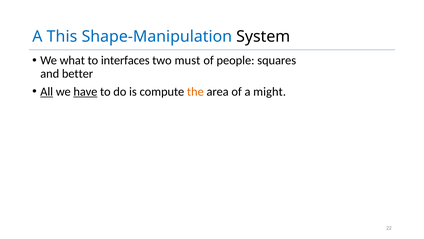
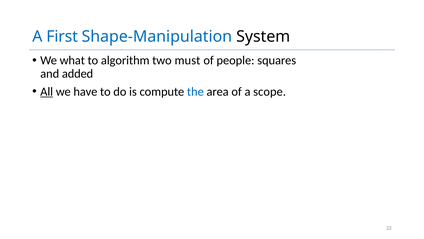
This: This -> First
interfaces: interfaces -> algorithm
better: better -> added
have underline: present -> none
the colour: orange -> blue
might: might -> scope
